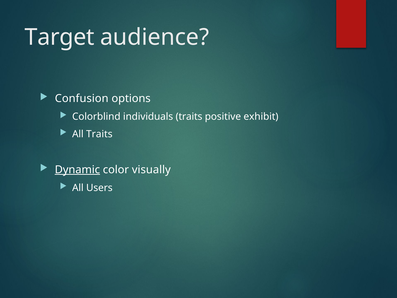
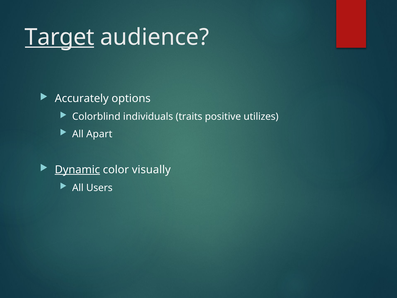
Target underline: none -> present
Confusion: Confusion -> Accurately
exhibit: exhibit -> utilizes
All Traits: Traits -> Apart
